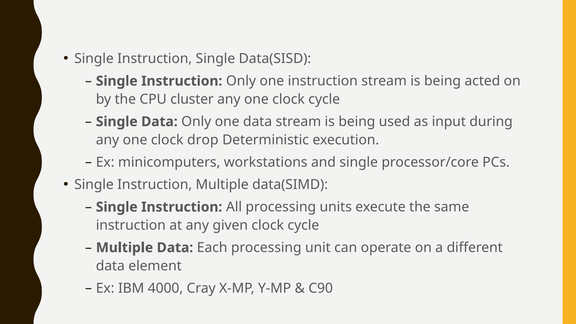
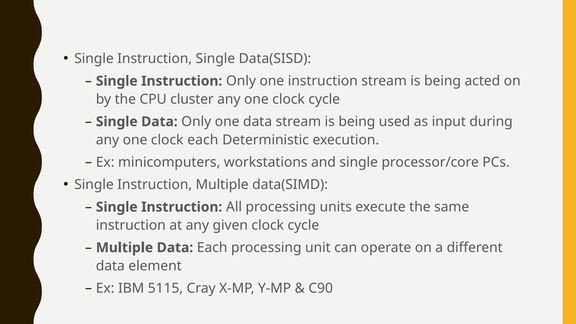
clock drop: drop -> each
4000: 4000 -> 5115
